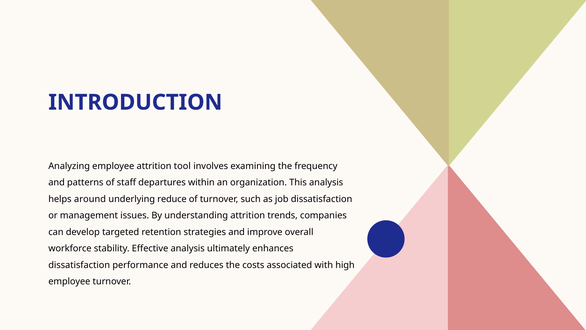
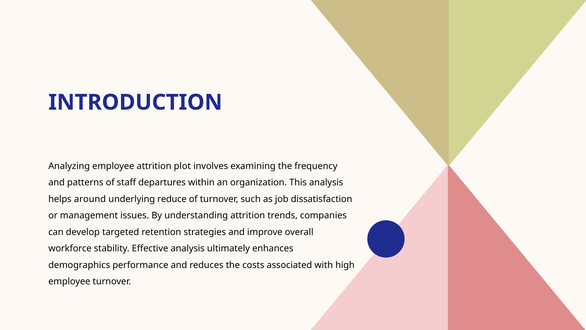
tool: tool -> plot
dissatisfaction at (79, 265): dissatisfaction -> demographics
